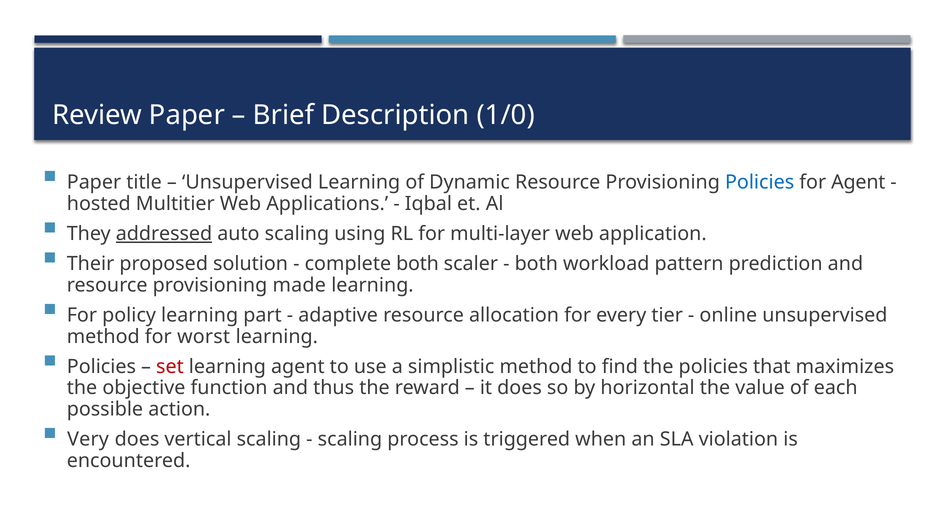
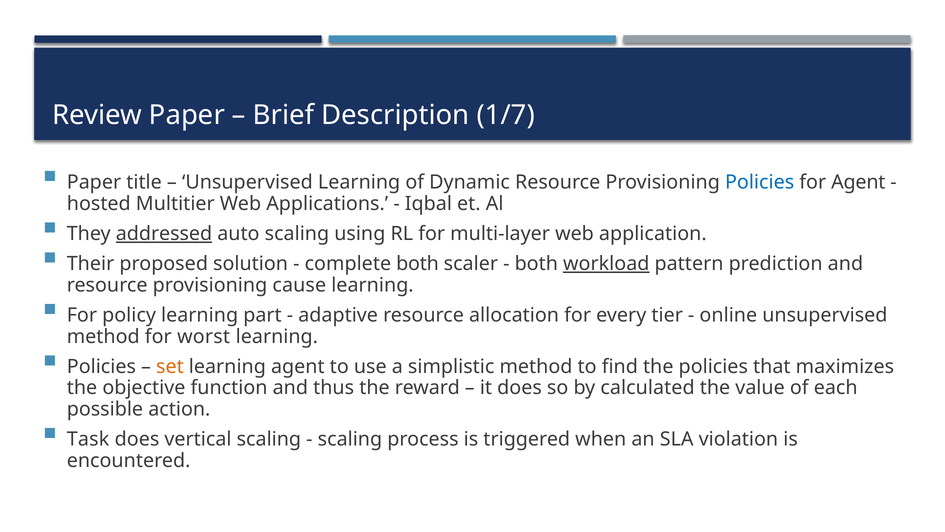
1/0: 1/0 -> 1/7
workload underline: none -> present
made: made -> cause
set colour: red -> orange
horizontal: horizontal -> calculated
Very: Very -> Task
